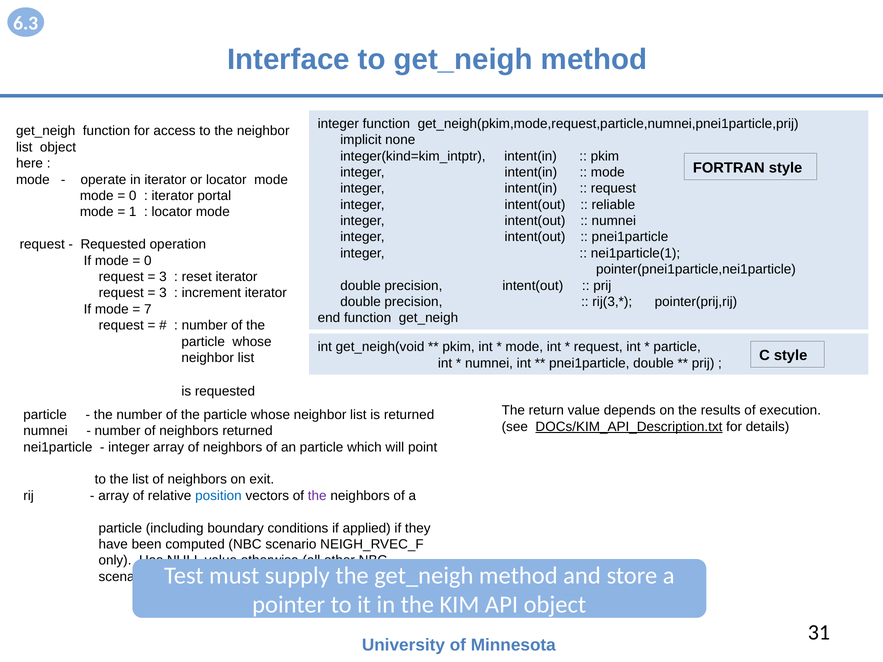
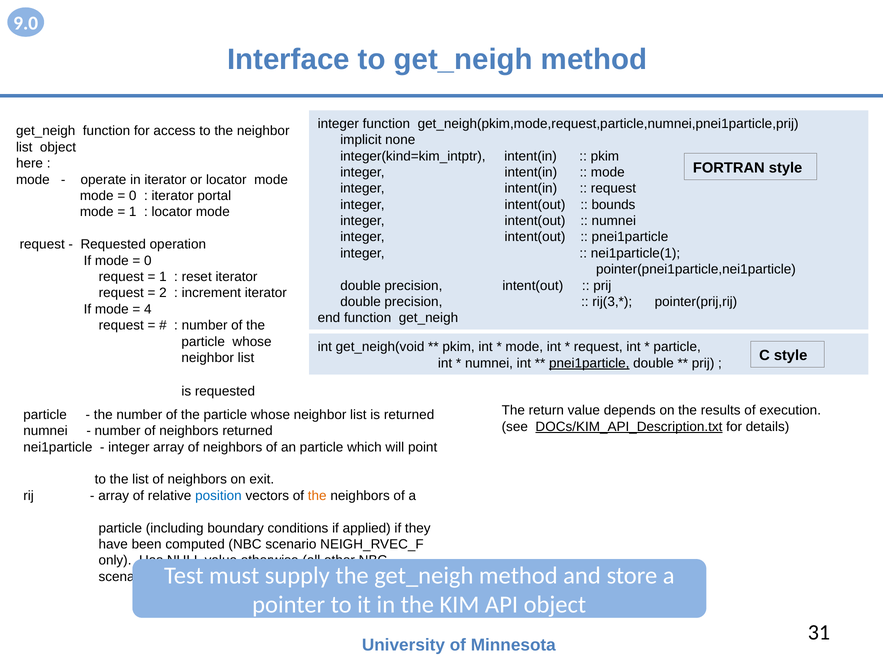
6.3: 6.3 -> 9.0
reliable: reliable -> bounds
3 at (163, 277): 3 -> 1
3 at (163, 293): 3 -> 2
7: 7 -> 4
pnei1particle at (589, 363) underline: none -> present
the at (317, 496) colour: purple -> orange
